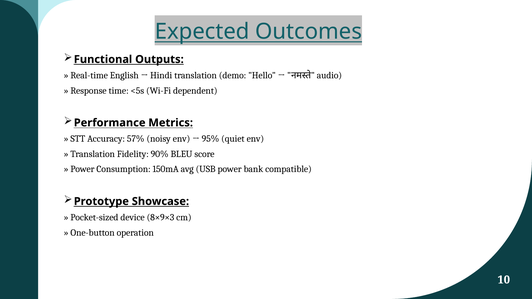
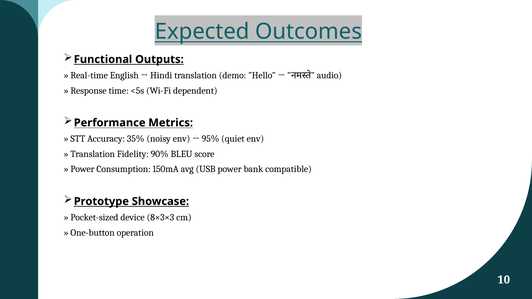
57%: 57% -> 35%
8×9×3: 8×9×3 -> 8×3×3
